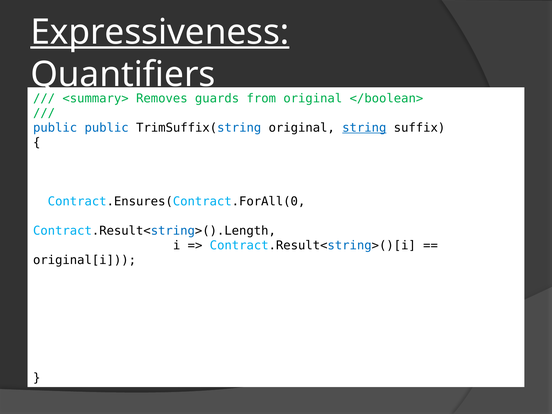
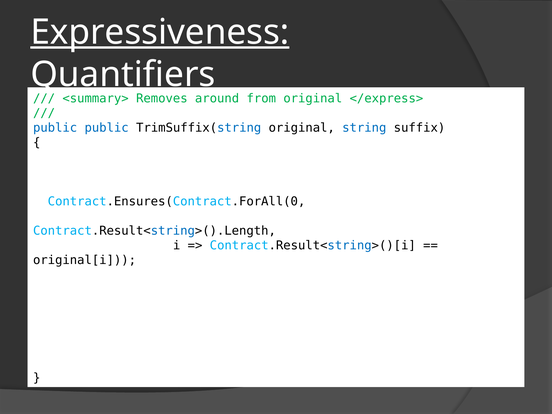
guards: guards -> around
</boolean>: </boolean> -> </express>
string underline: present -> none
